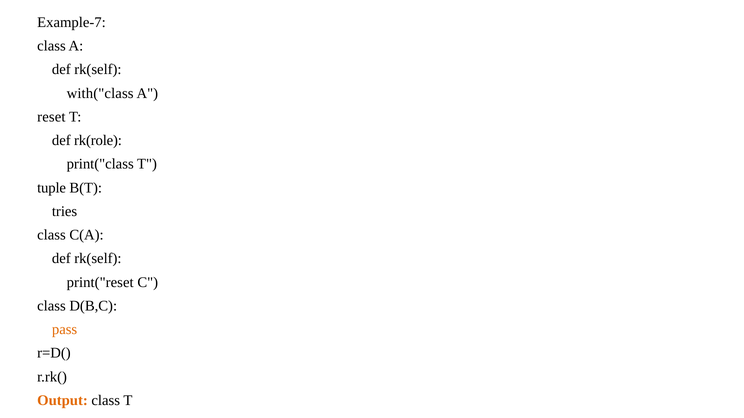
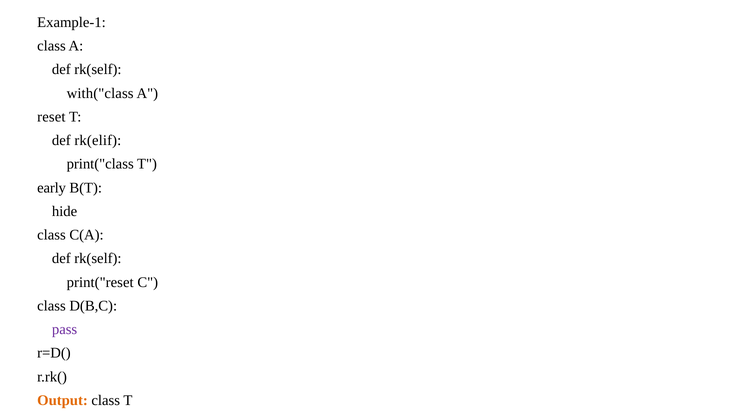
Example-7: Example-7 -> Example-1
rk(role: rk(role -> rk(elif
tuple: tuple -> early
tries: tries -> hide
pass colour: orange -> purple
